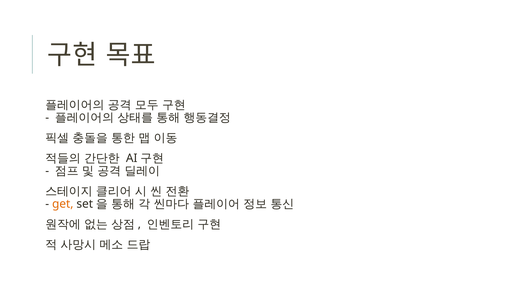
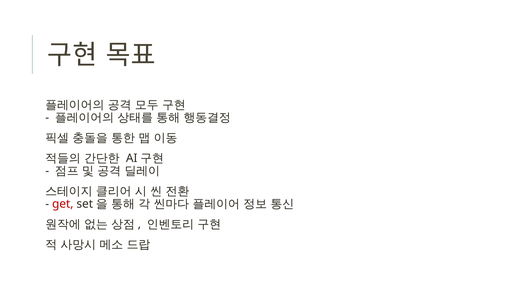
get colour: orange -> red
